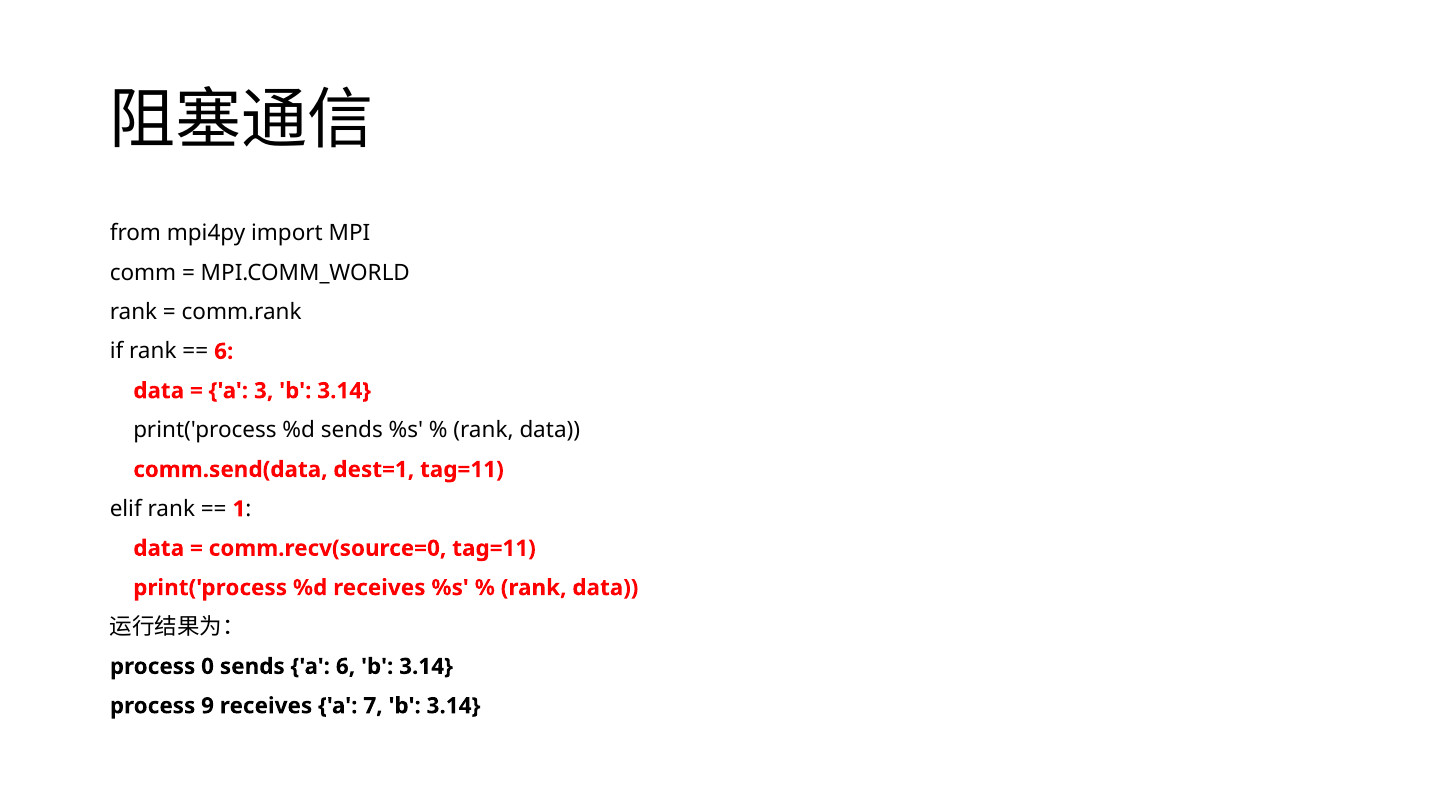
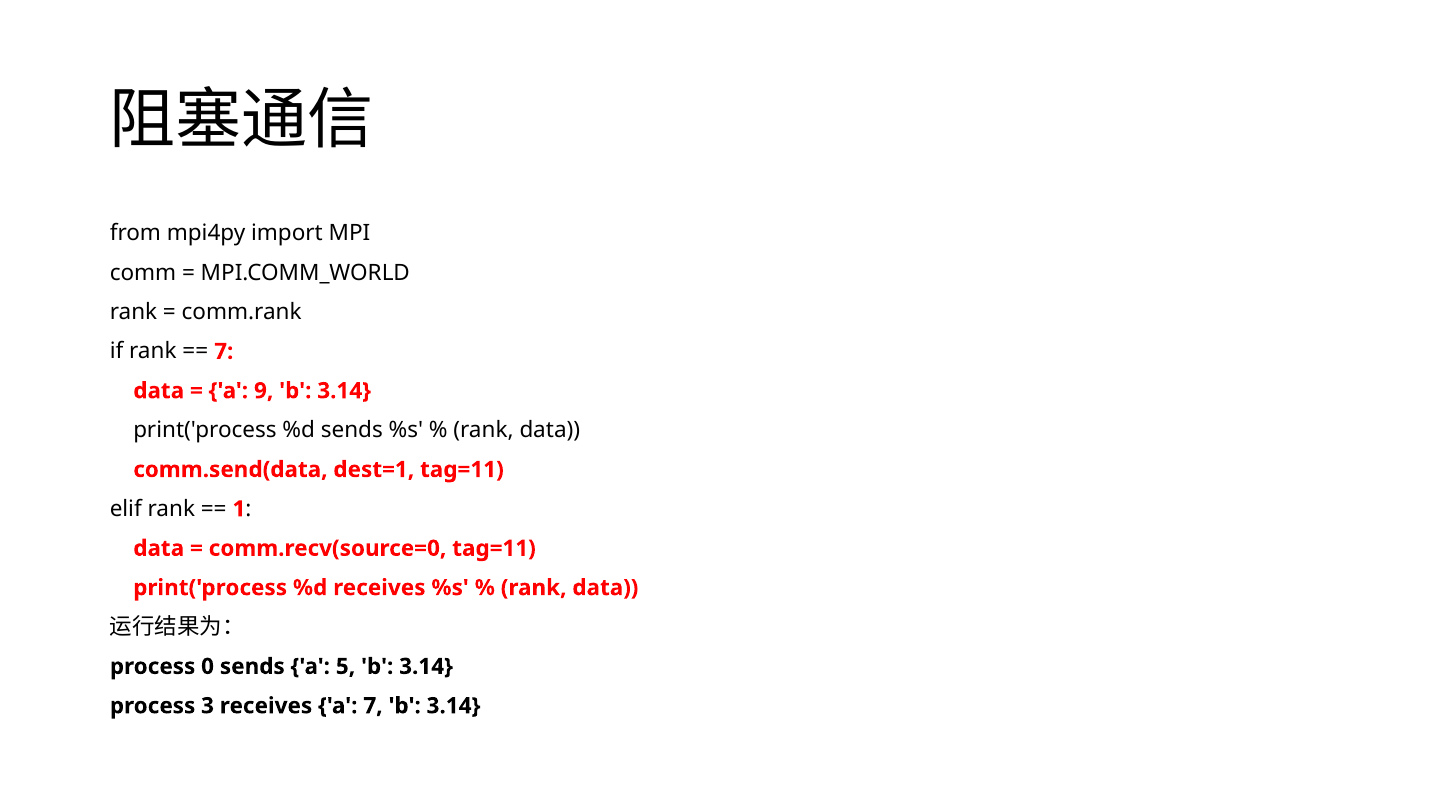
6 at (224, 351): 6 -> 7
3: 3 -> 9
a 6: 6 -> 5
9: 9 -> 3
